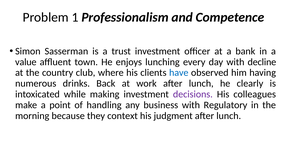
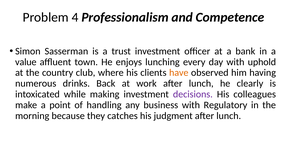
1: 1 -> 4
decline: decline -> uphold
have colour: blue -> orange
context: context -> catches
